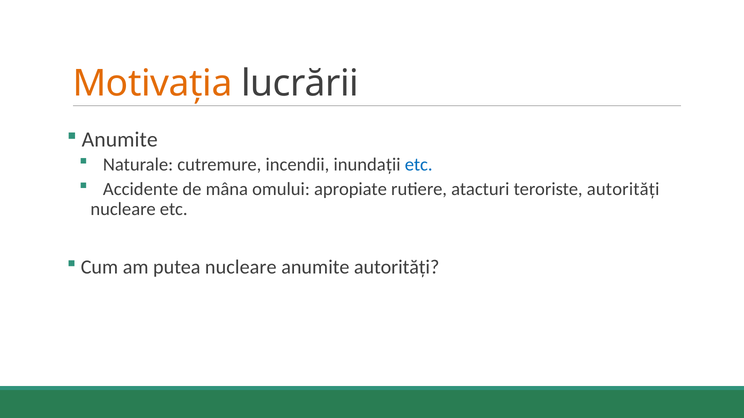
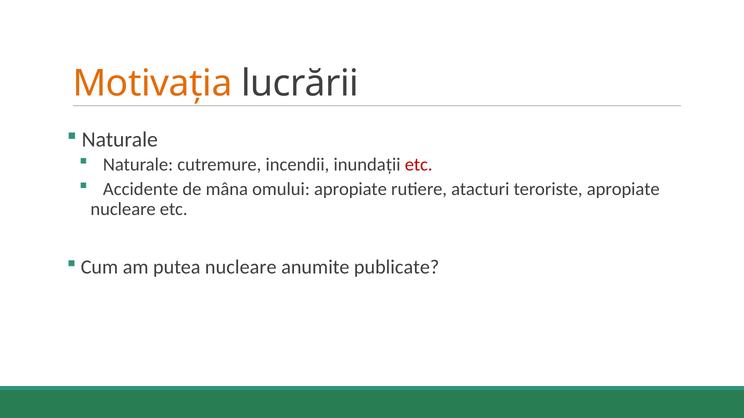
Anumite at (120, 140): Anumite -> Naturale
etc at (419, 165) colour: blue -> red
teroriste autorități: autorități -> apropiate
anumite autorități: autorități -> publicate
